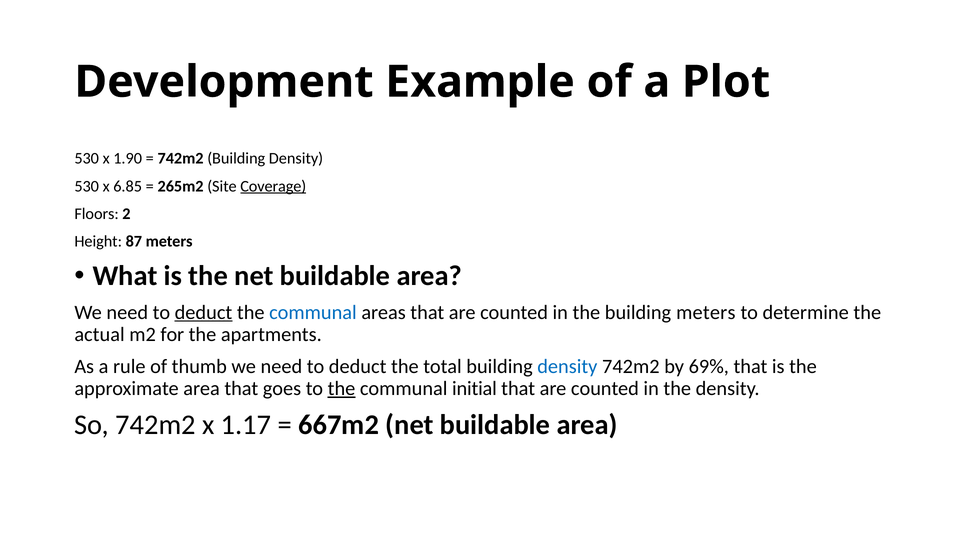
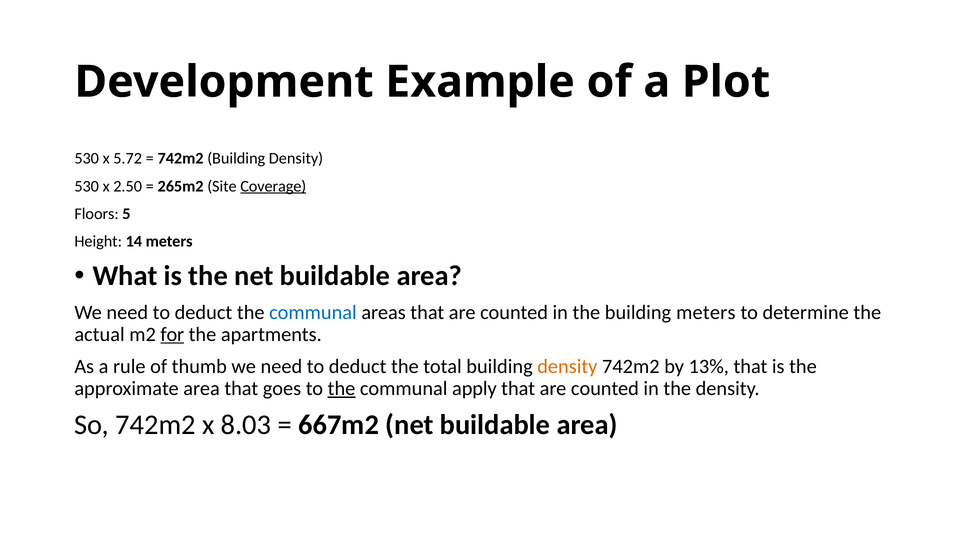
1.90: 1.90 -> 5.72
6.85: 6.85 -> 2.50
2: 2 -> 5
87: 87 -> 14
deduct at (203, 312) underline: present -> none
for underline: none -> present
density at (567, 366) colour: blue -> orange
69%: 69% -> 13%
initial: initial -> apply
1.17: 1.17 -> 8.03
